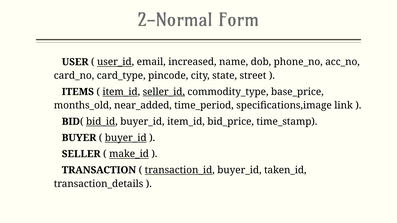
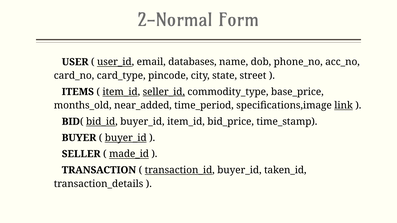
increased: increased -> databases
link underline: none -> present
make_id: make_id -> made_id
